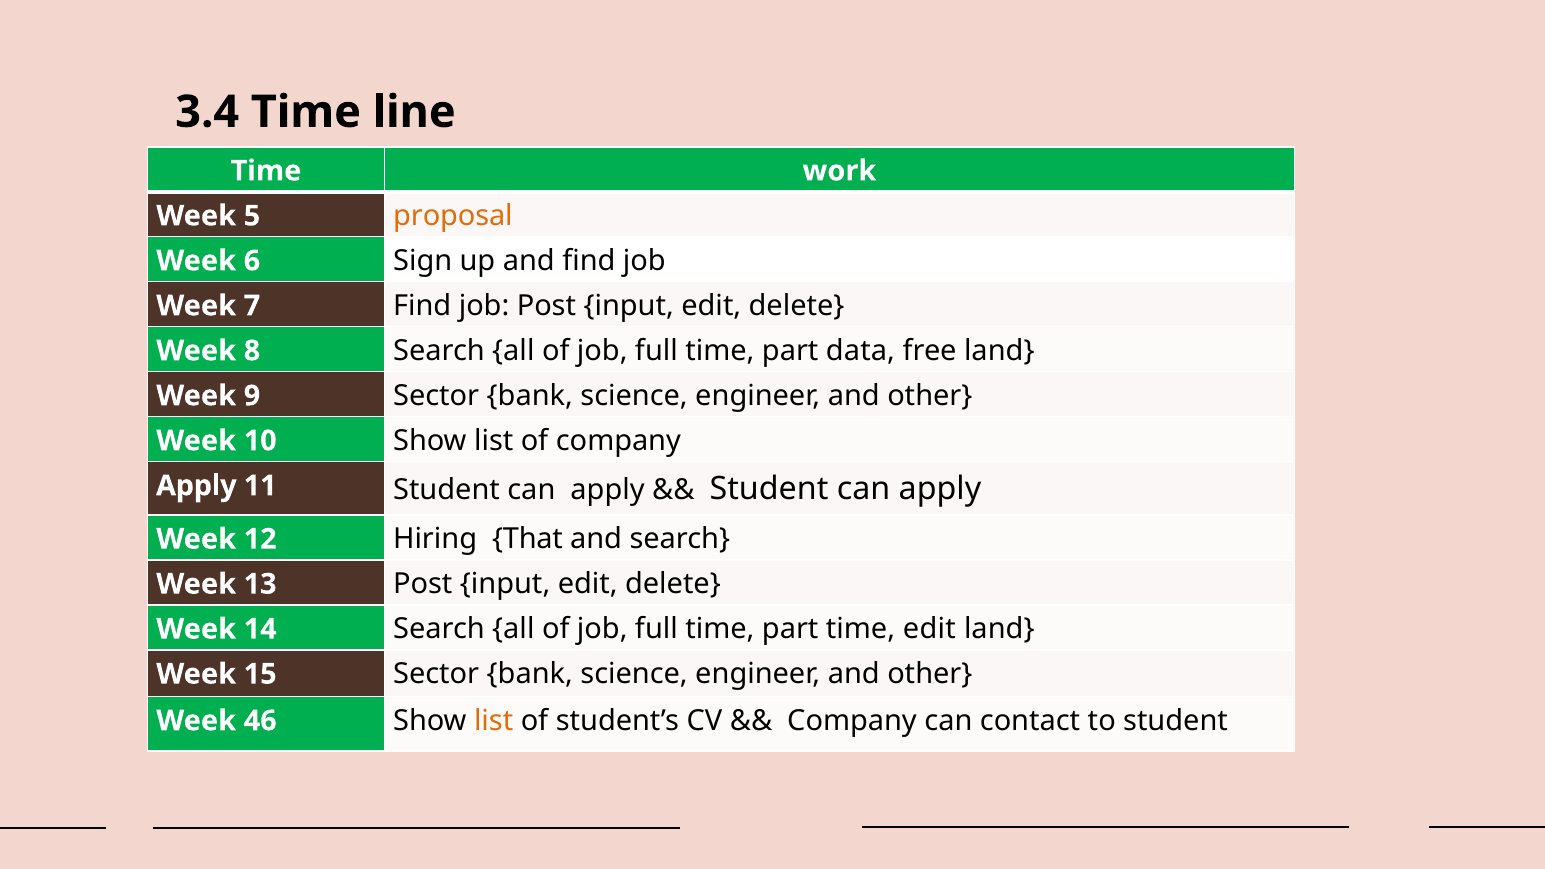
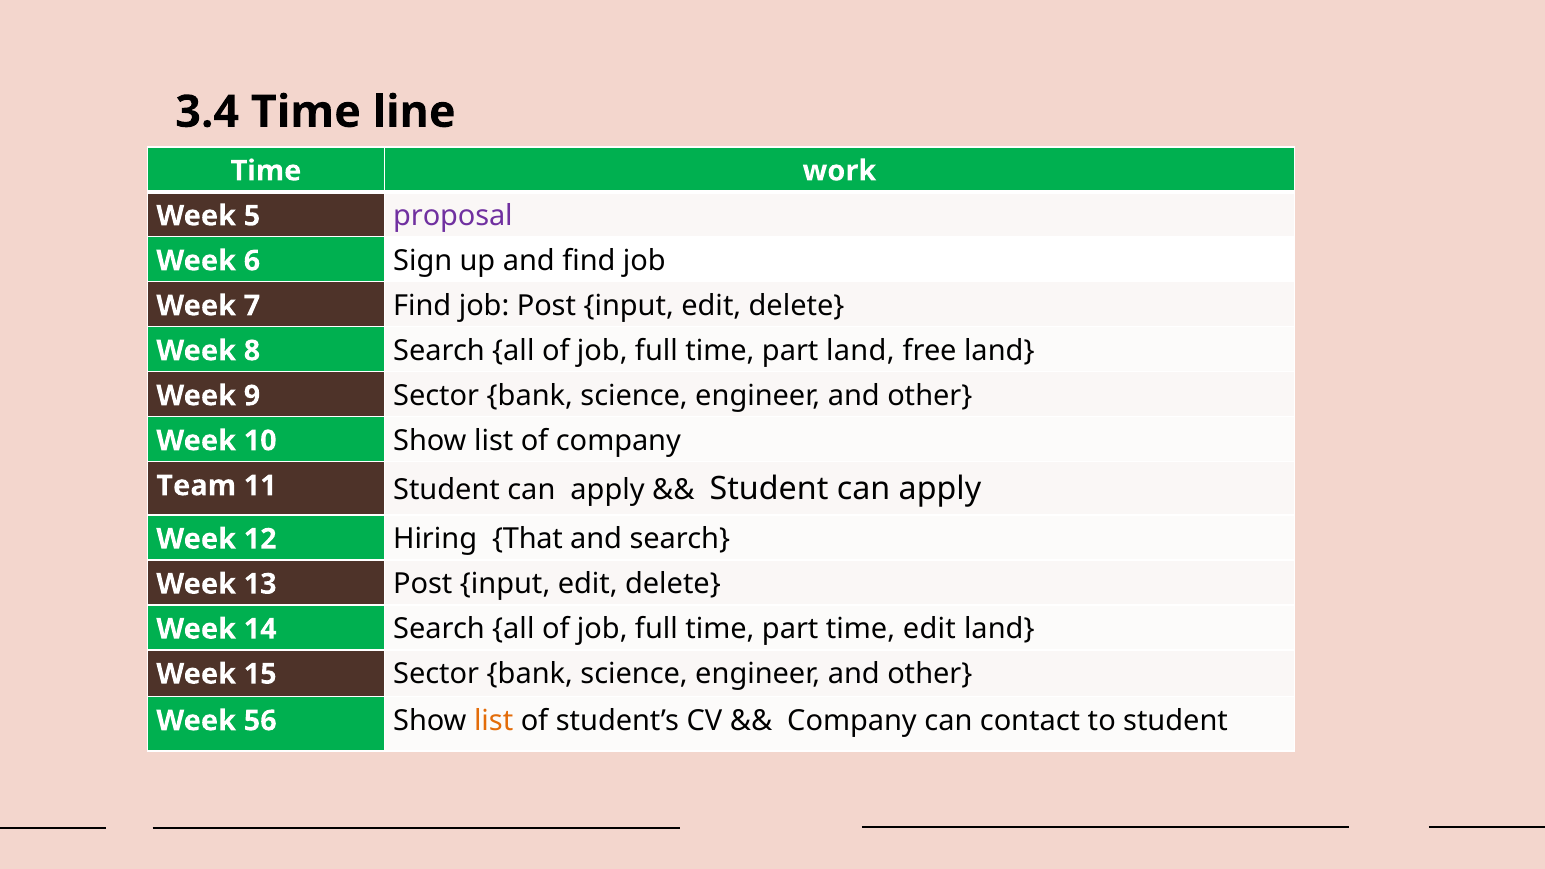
proposal colour: orange -> purple
part data: data -> land
Apply at (196, 486): Apply -> Team
46: 46 -> 56
